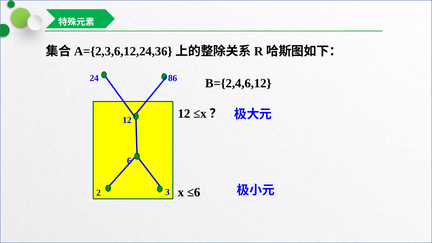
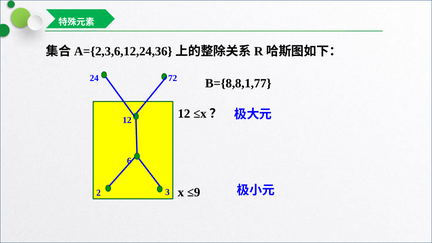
86: 86 -> 72
B={2,4,6,12: B={2,4,6,12 -> B={8,8,1,77
≤6: ≤6 -> ≤9
